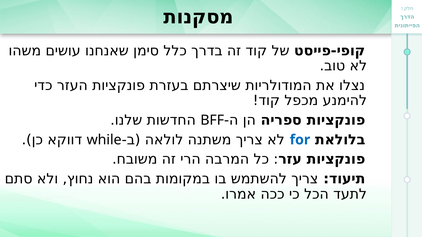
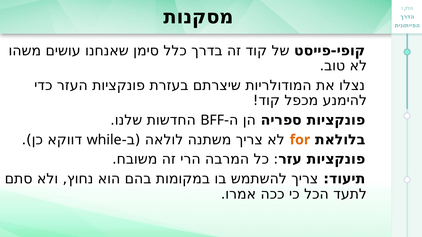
for colour: blue -> orange
